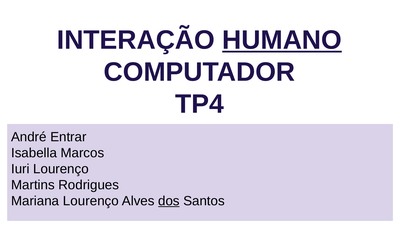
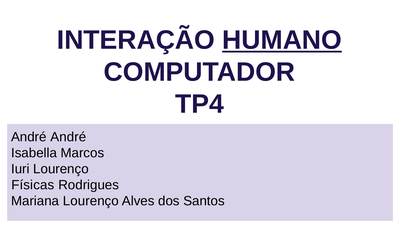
André Entrar: Entrar -> André
Martins: Martins -> Físicas
dos underline: present -> none
